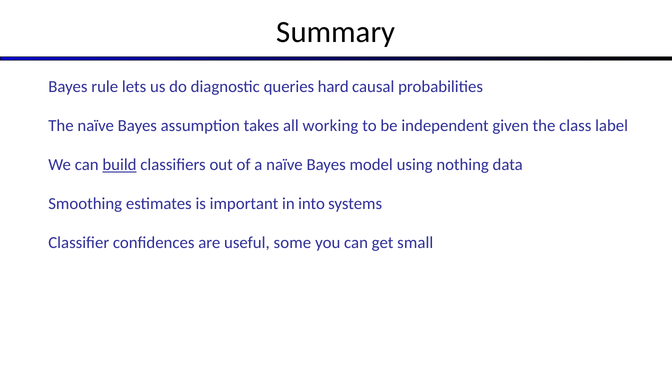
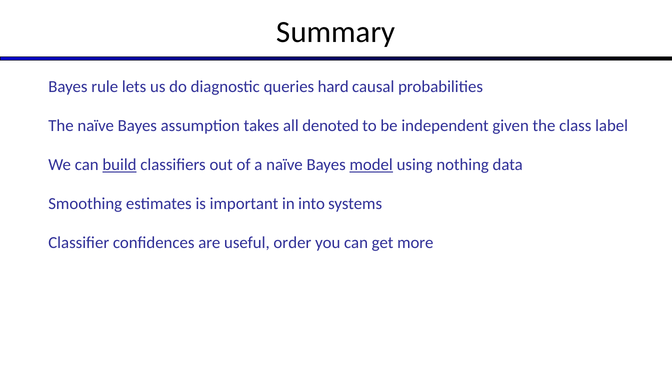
working: working -> denoted
model underline: none -> present
some: some -> order
small: small -> more
